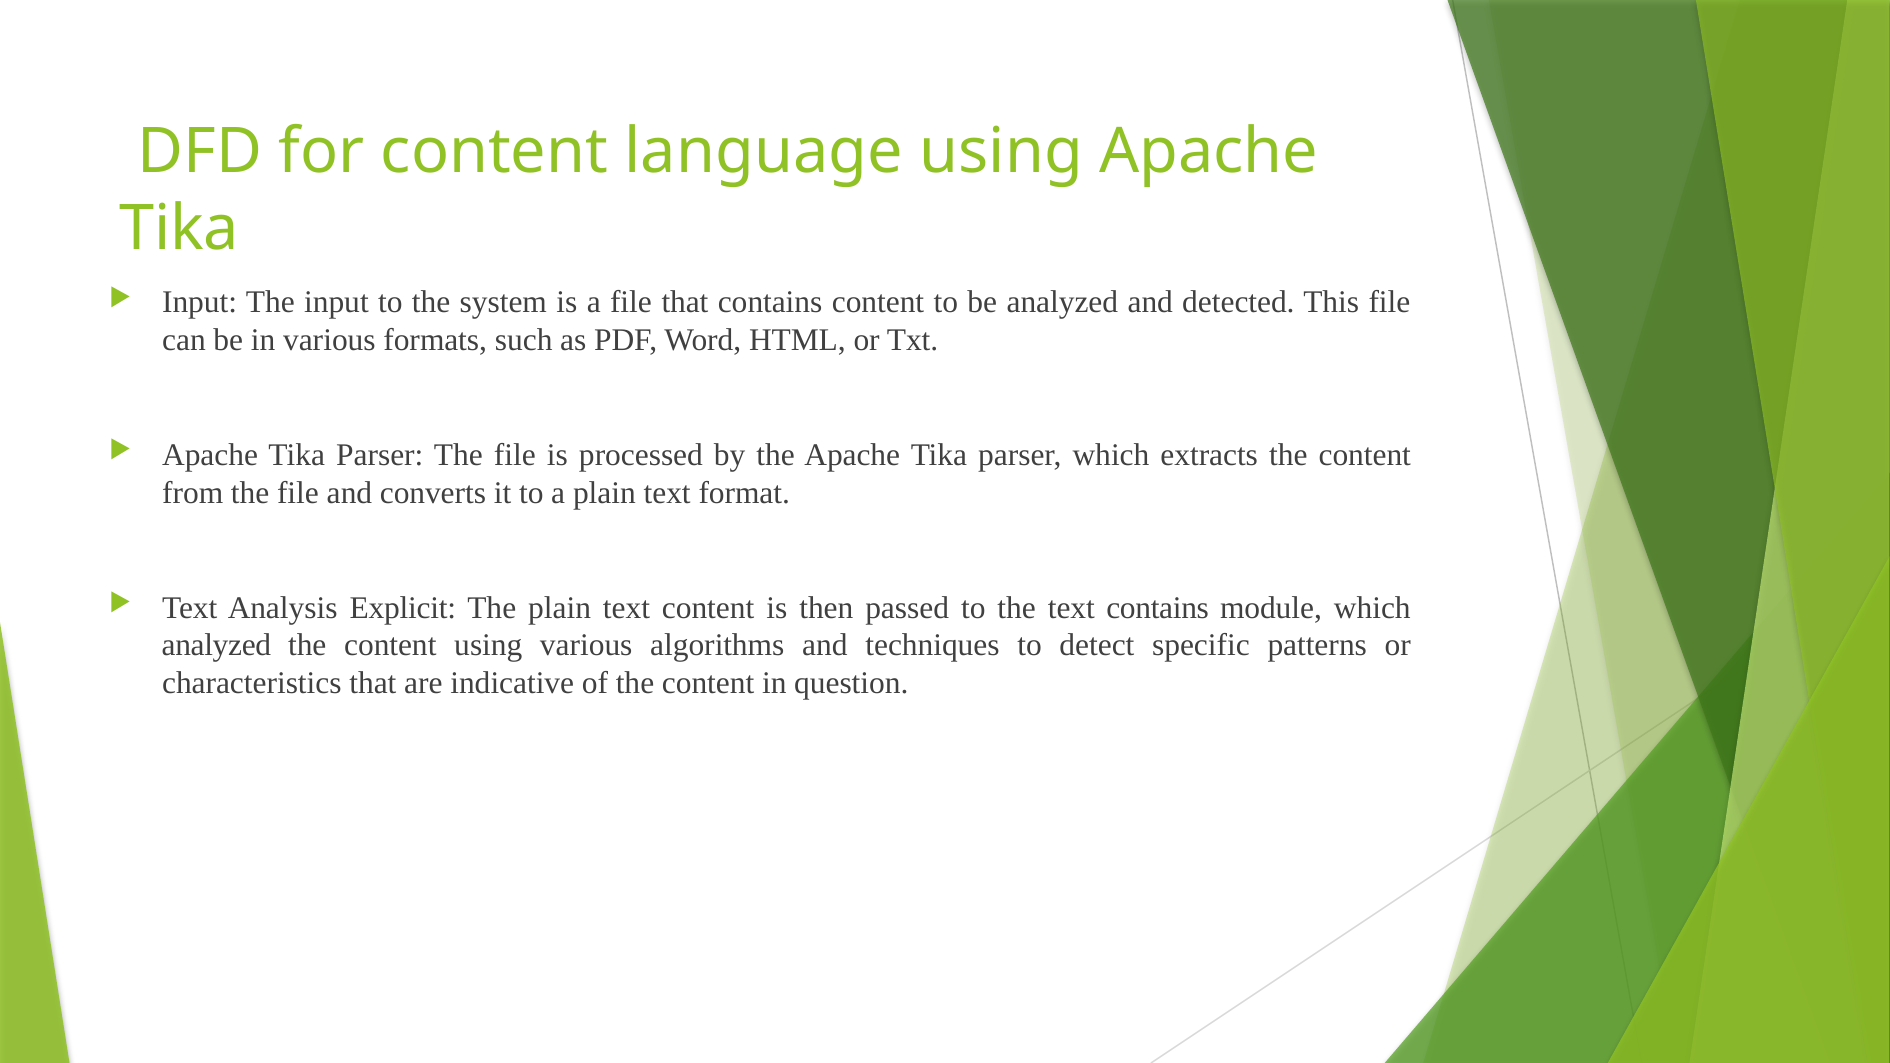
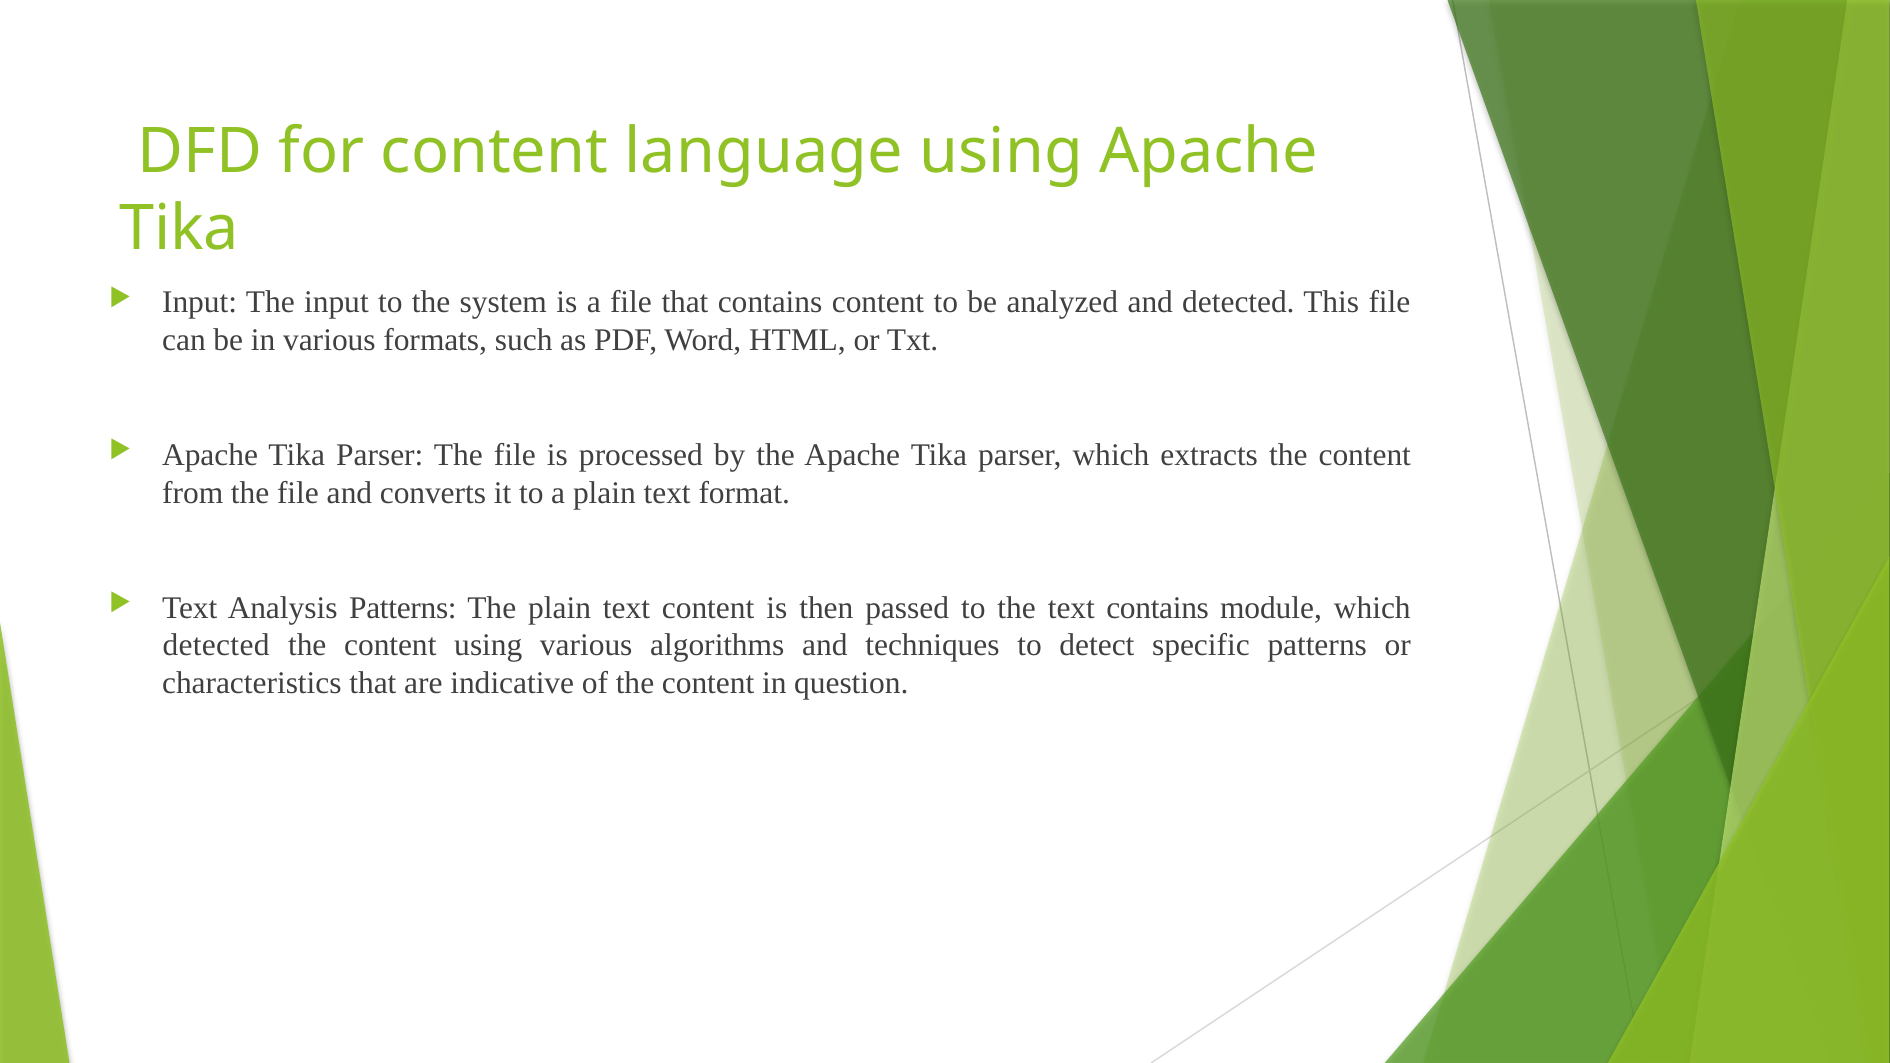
Analysis Explicit: Explicit -> Patterns
analyzed at (216, 646): analyzed -> detected
